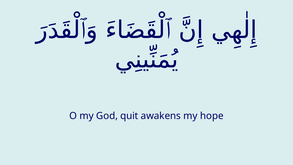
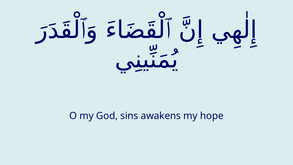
quit: quit -> sins
